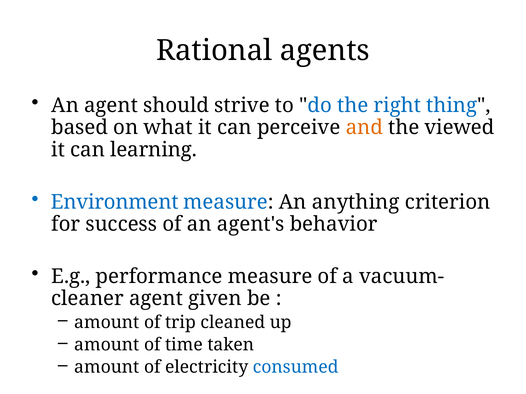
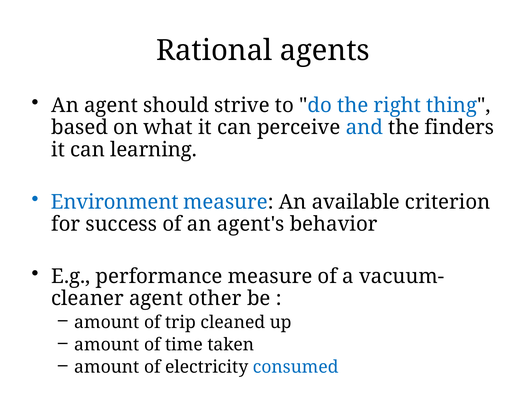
and colour: orange -> blue
viewed: viewed -> finders
anything: anything -> available
given: given -> other
